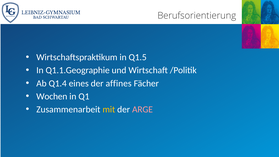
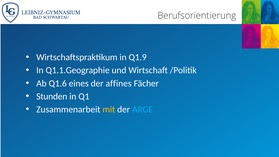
Q1.5: Q1.5 -> Q1.9
Q1.4: Q1.4 -> Q1.6
Wochen: Wochen -> Stunden
ARGE colour: pink -> light blue
